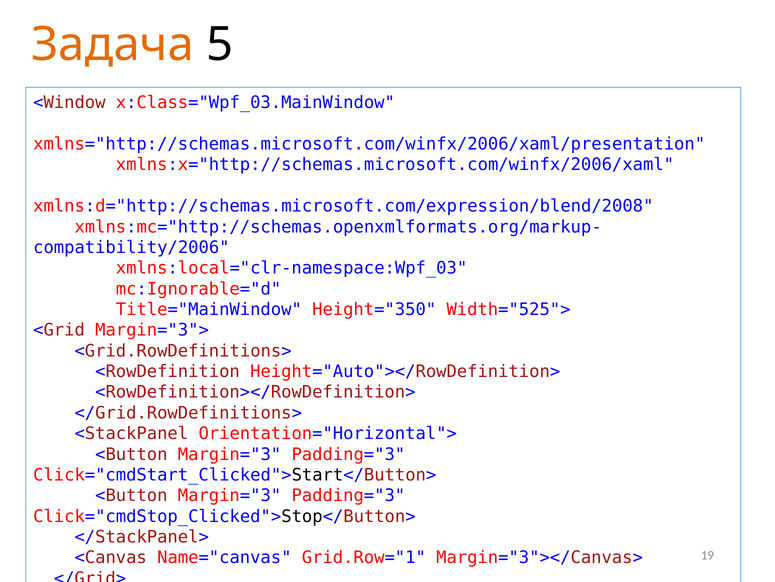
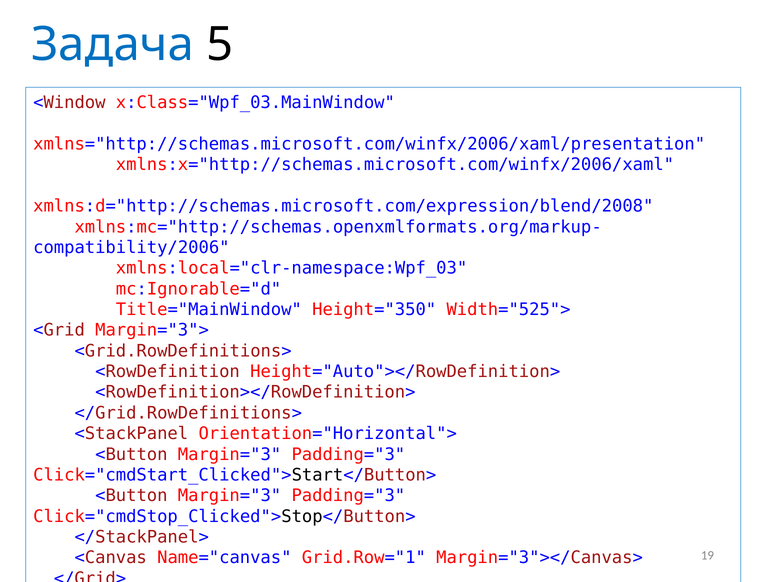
Задача colour: orange -> blue
